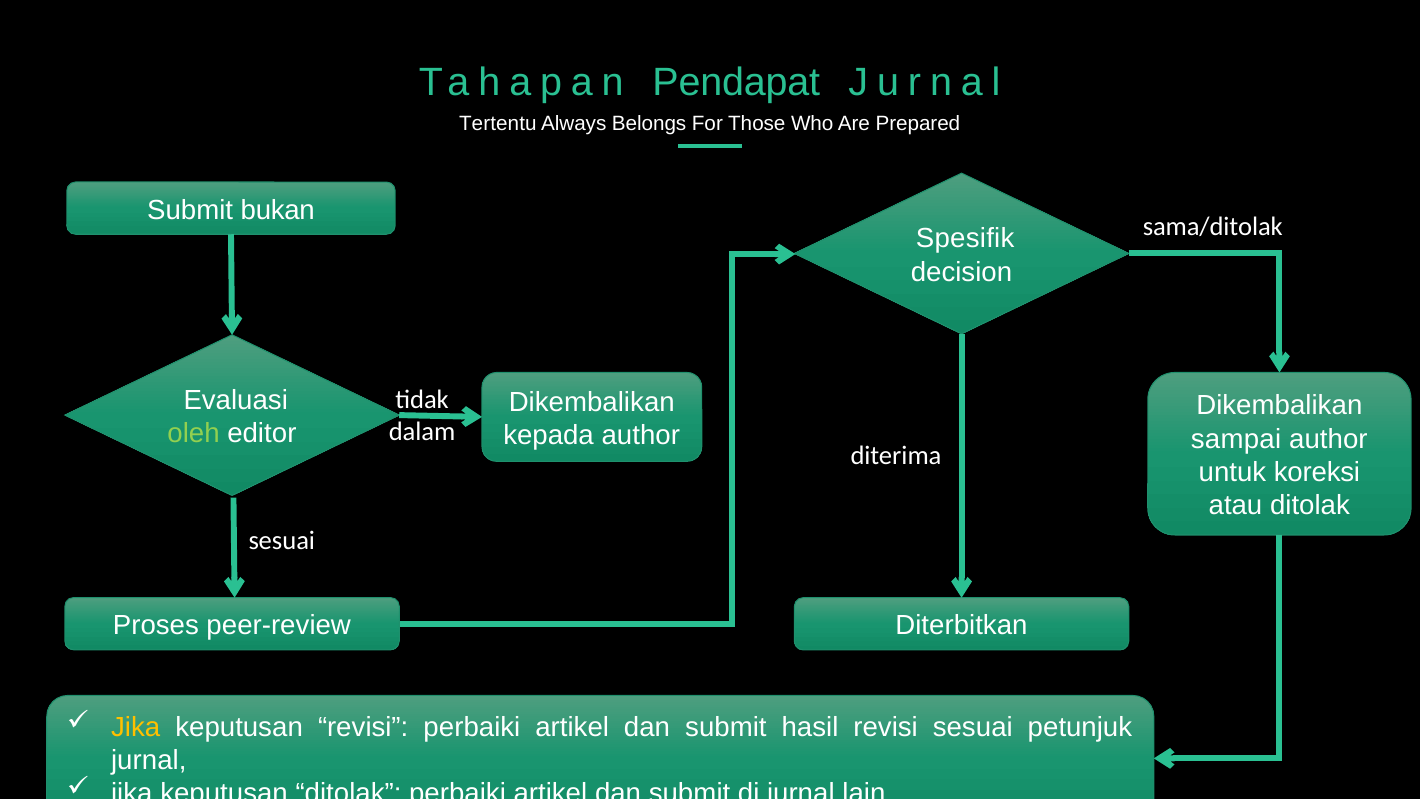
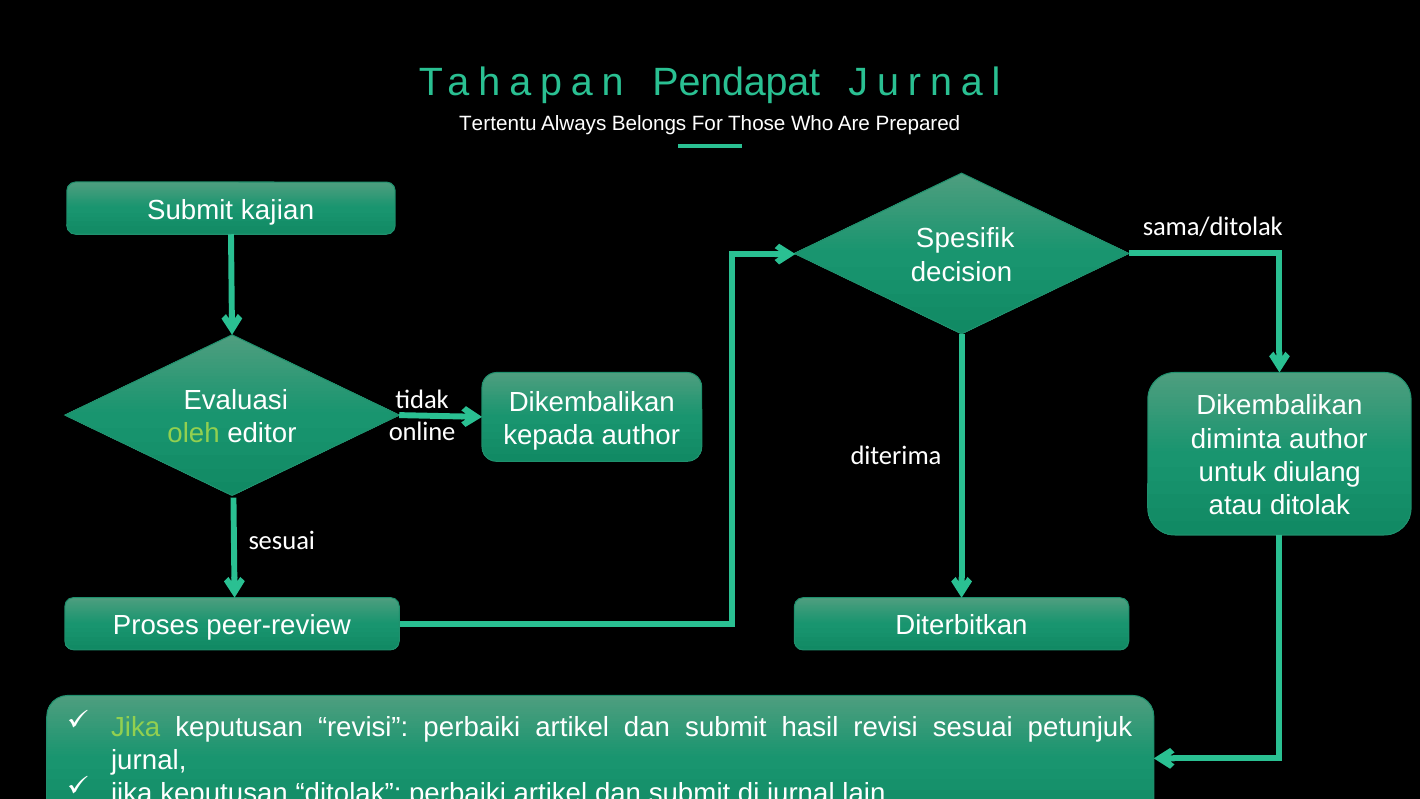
bukan: bukan -> kajian
dalam: dalam -> online
sampai: sampai -> diminta
koreksi: koreksi -> diulang
Jika at (136, 727) colour: yellow -> light green
